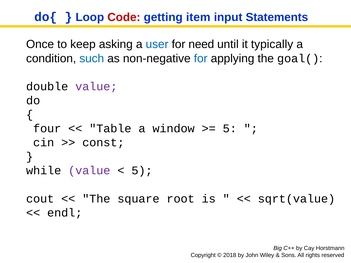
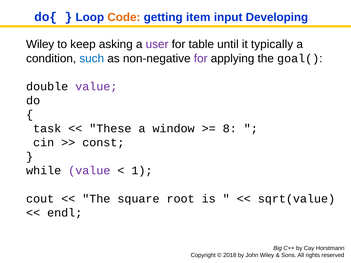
Code colour: red -> orange
Statements: Statements -> Developing
Once at (40, 44): Once -> Wiley
user colour: blue -> purple
need: need -> table
for at (201, 58) colour: blue -> purple
four: four -> task
Table: Table -> These
5 at (230, 129): 5 -> 8
5 at (142, 171): 5 -> 1
